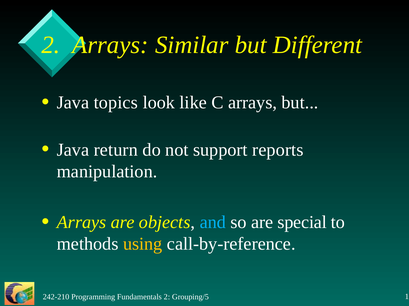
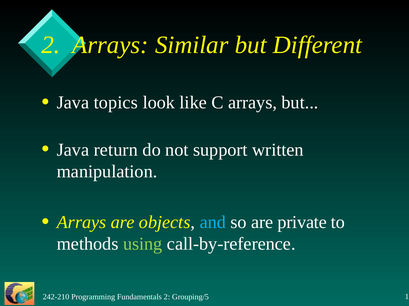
reports: reports -> written
special: special -> private
using colour: yellow -> light green
